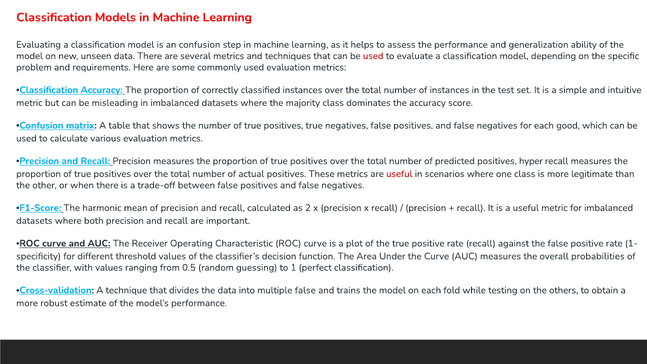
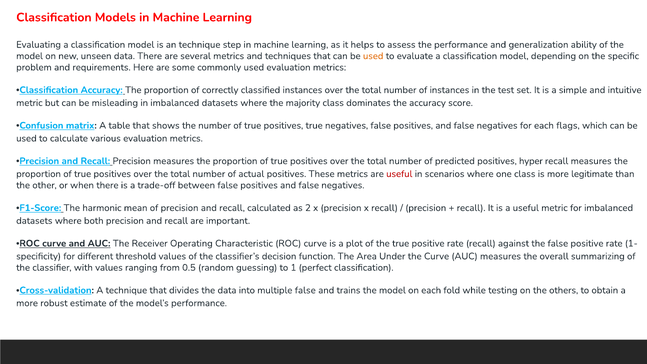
an confusion: confusion -> technique
used at (373, 56) colour: red -> orange
good: good -> flags
probabilities: probabilities -> summarizing
